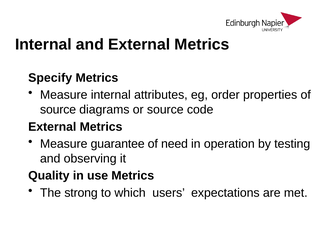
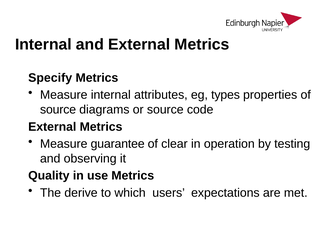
order: order -> types
need: need -> clear
strong: strong -> derive
